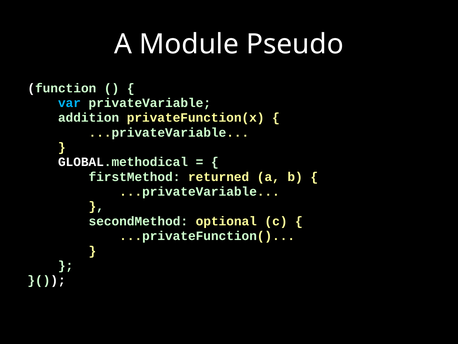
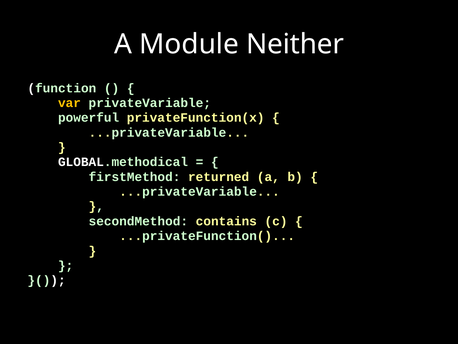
Pseudo: Pseudo -> Neither
var colour: light blue -> yellow
addition: addition -> powerful
optional: optional -> contains
